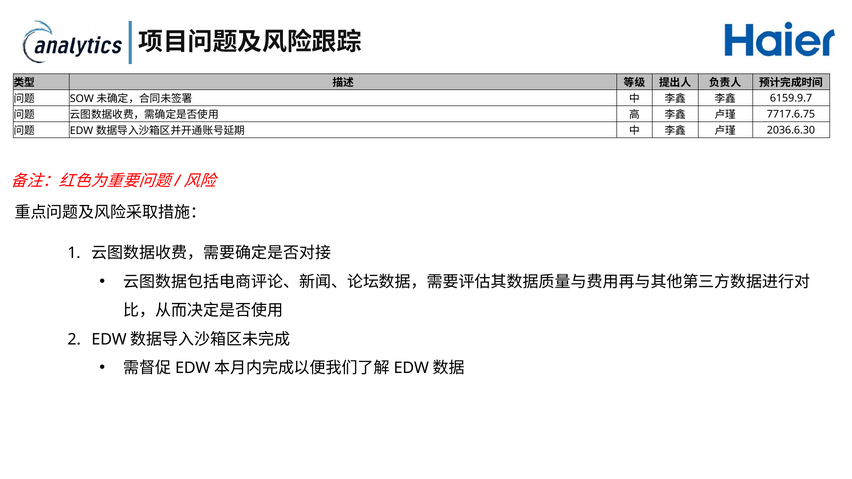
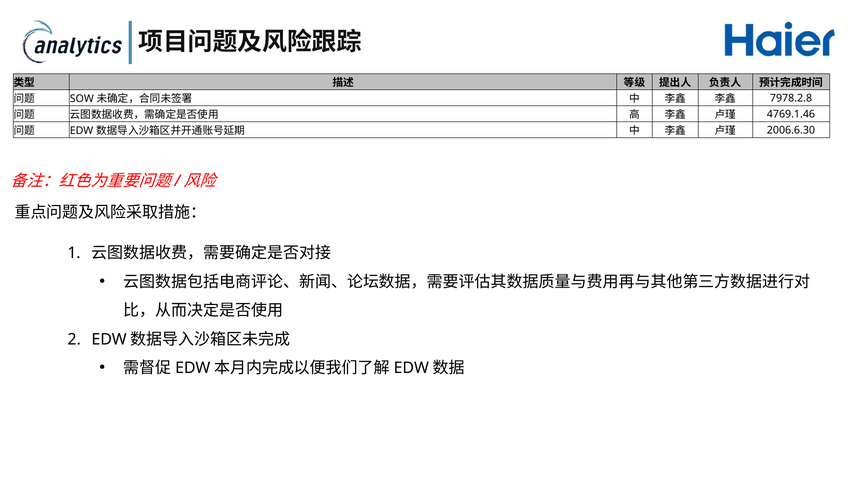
6159.9.7: 6159.9.7 -> 7978.2.8
7717.6.75: 7717.6.75 -> 4769.1.46
2036.6.30: 2036.6.30 -> 2006.6.30
